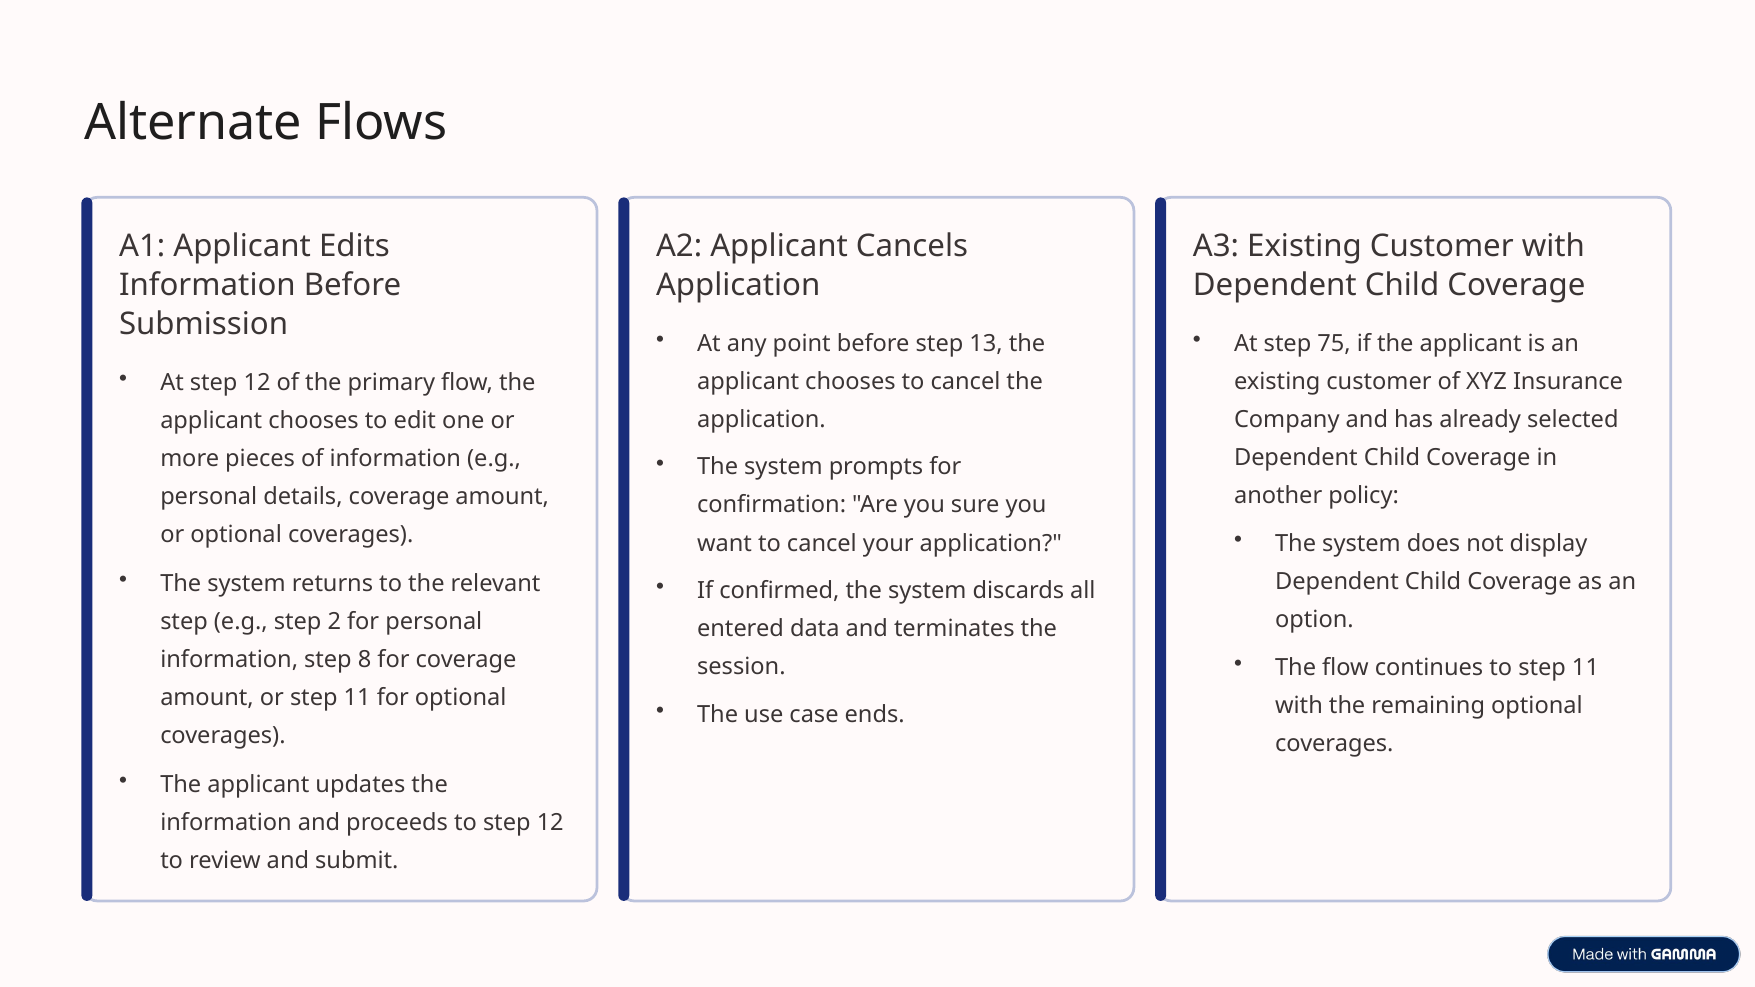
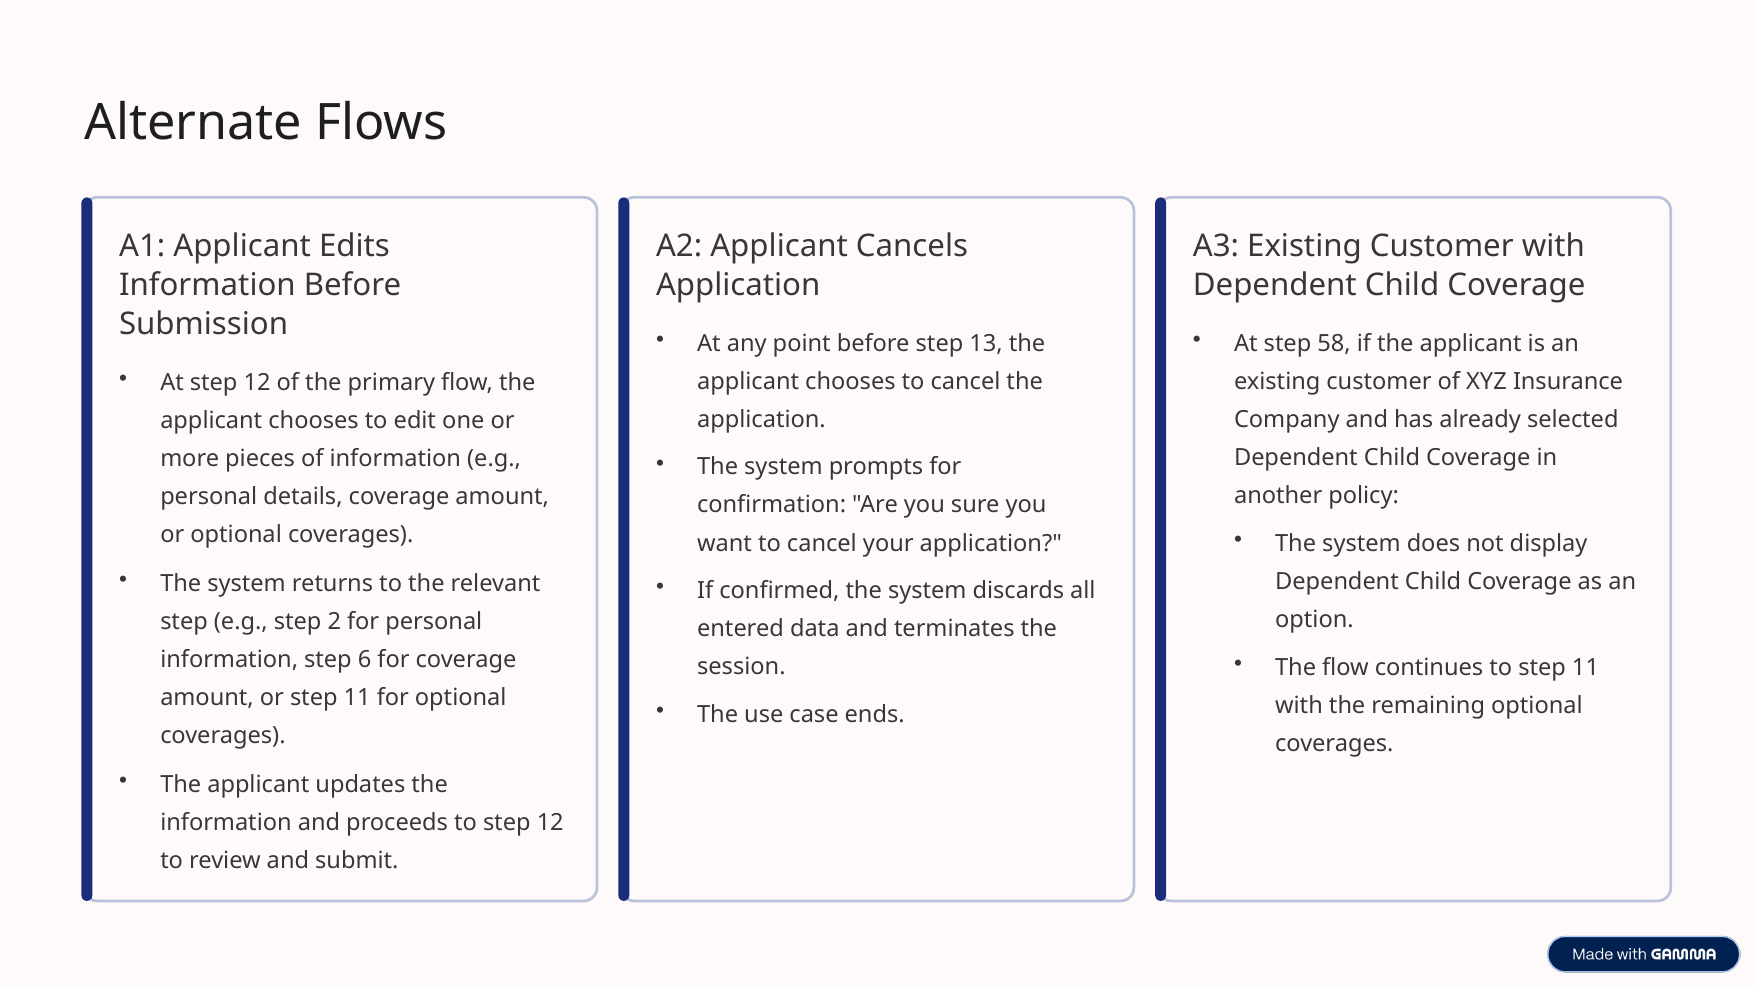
75: 75 -> 58
8: 8 -> 6
